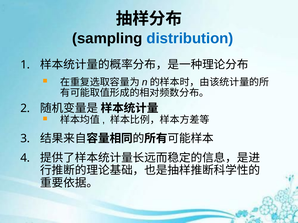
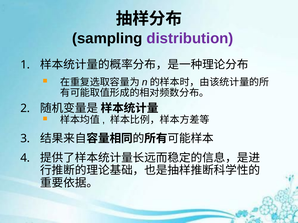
distribution colour: blue -> purple
